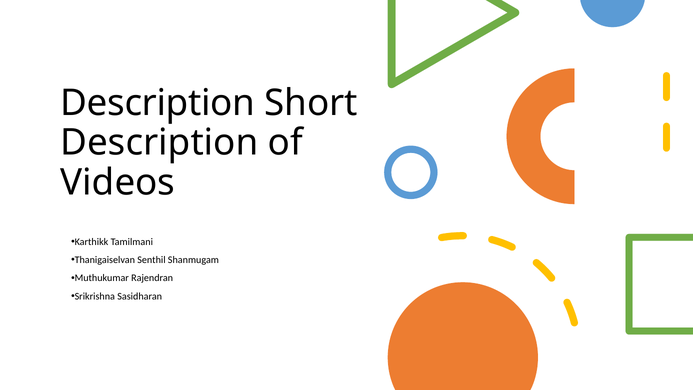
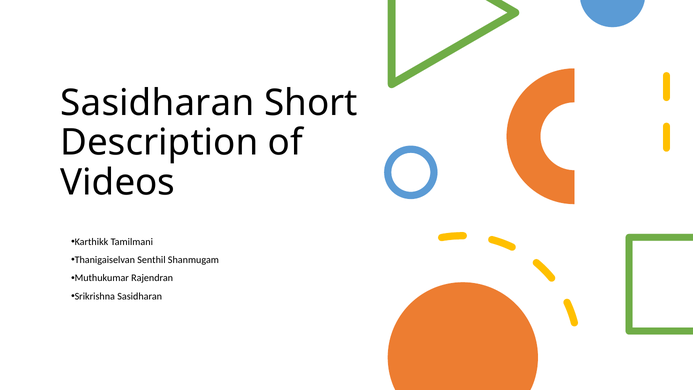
Description at (158, 103): Description -> Sasidharan
